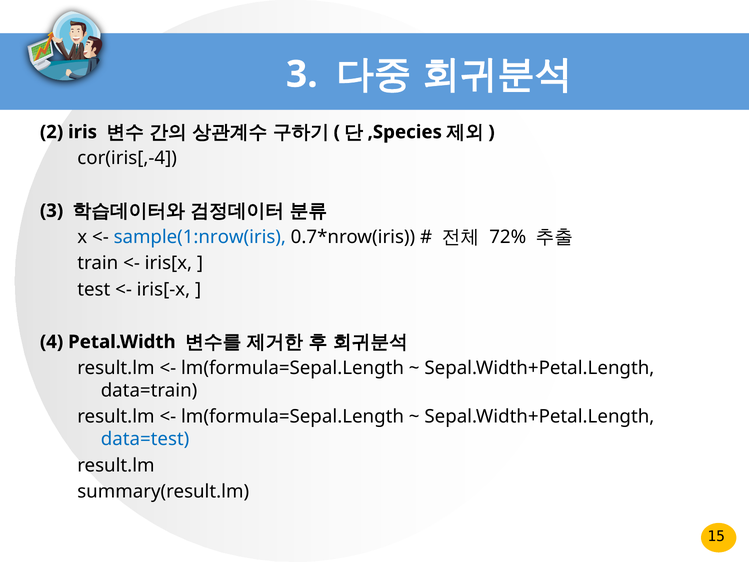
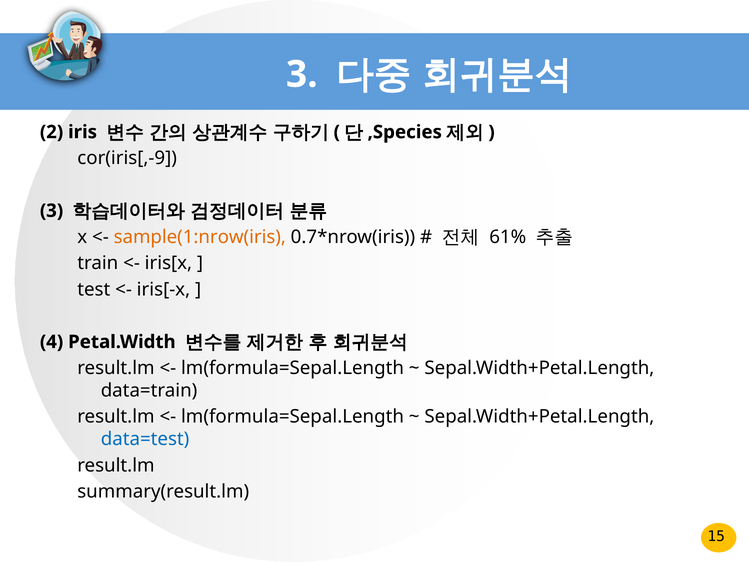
cor(iris[,-4: cor(iris[,-4 -> cor(iris[,-9
sample(1:nrow(iris colour: blue -> orange
72%: 72% -> 61%
